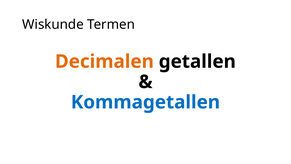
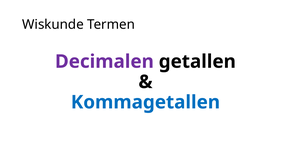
Decimalen colour: orange -> purple
